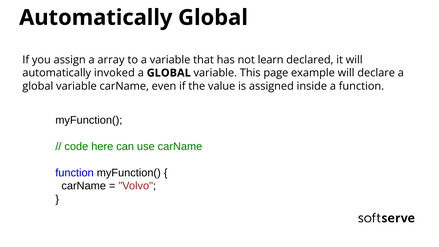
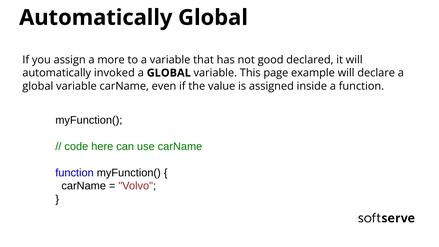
array: array -> more
learn: learn -> good
